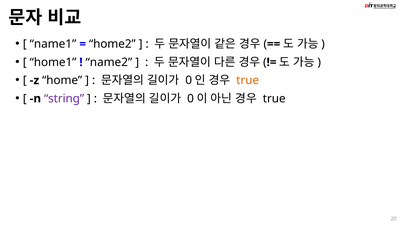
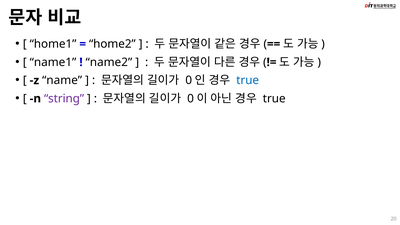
name1: name1 -> home1
home1: home1 -> name1
home: home -> name
true at (248, 80) colour: orange -> blue
